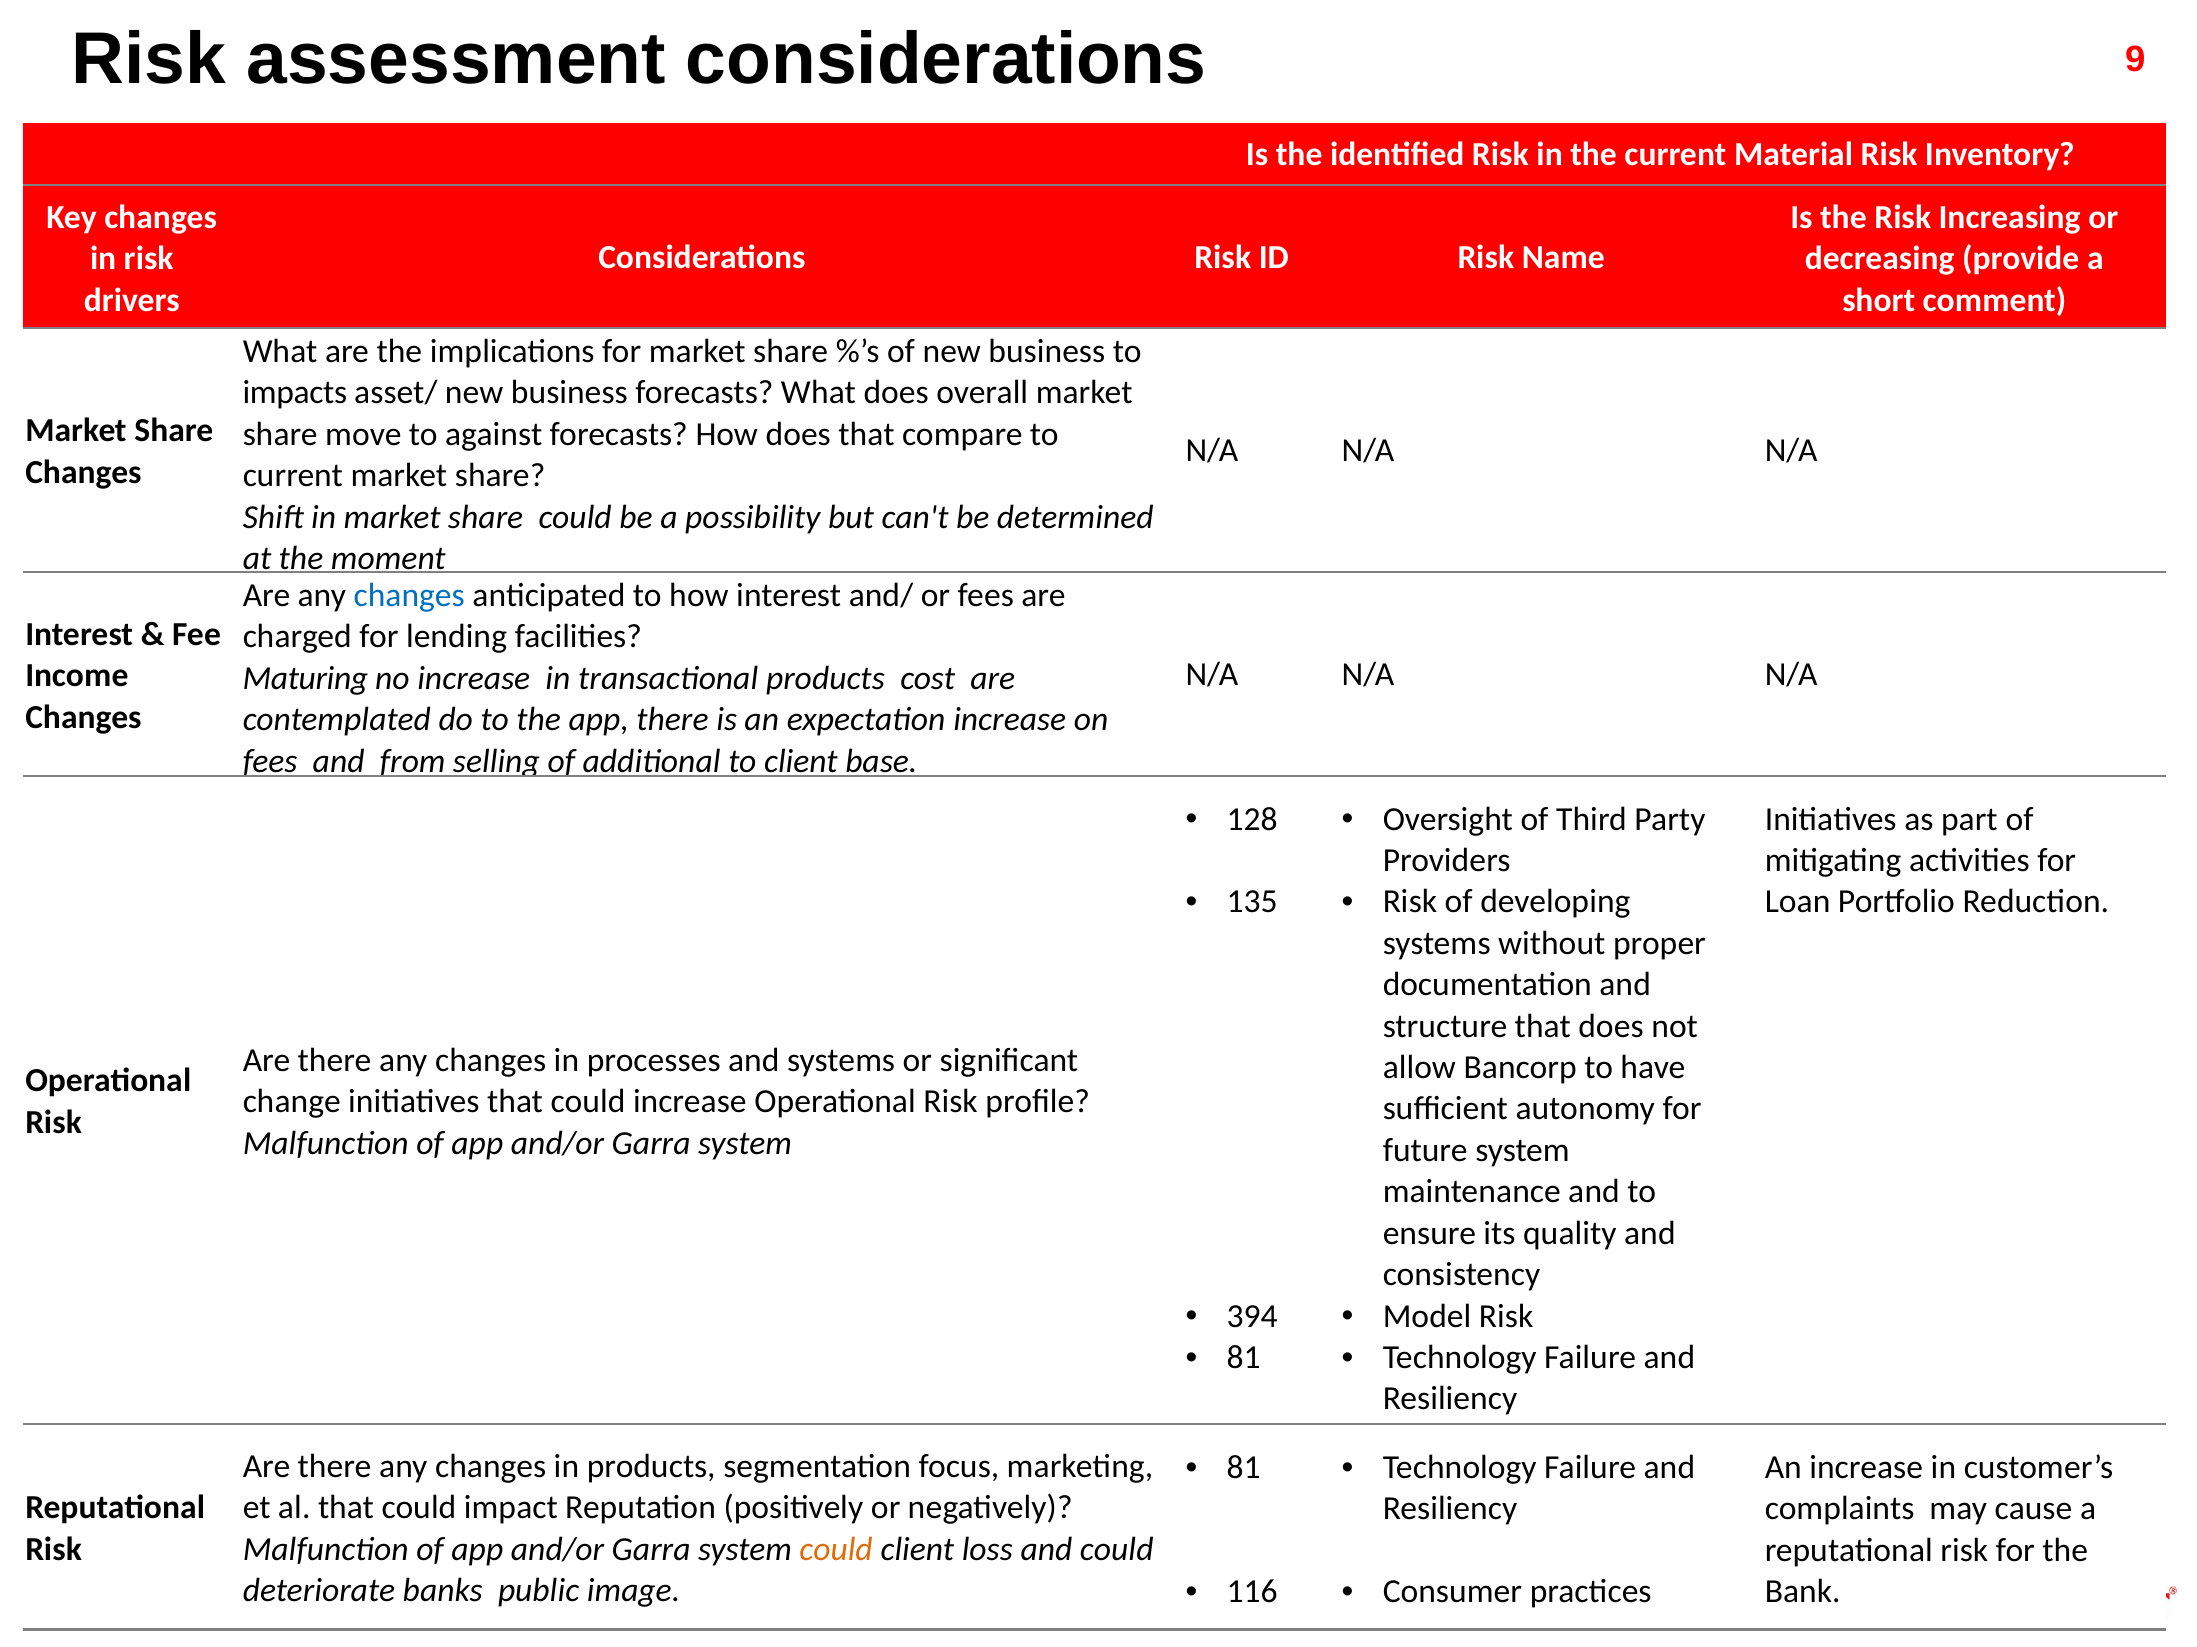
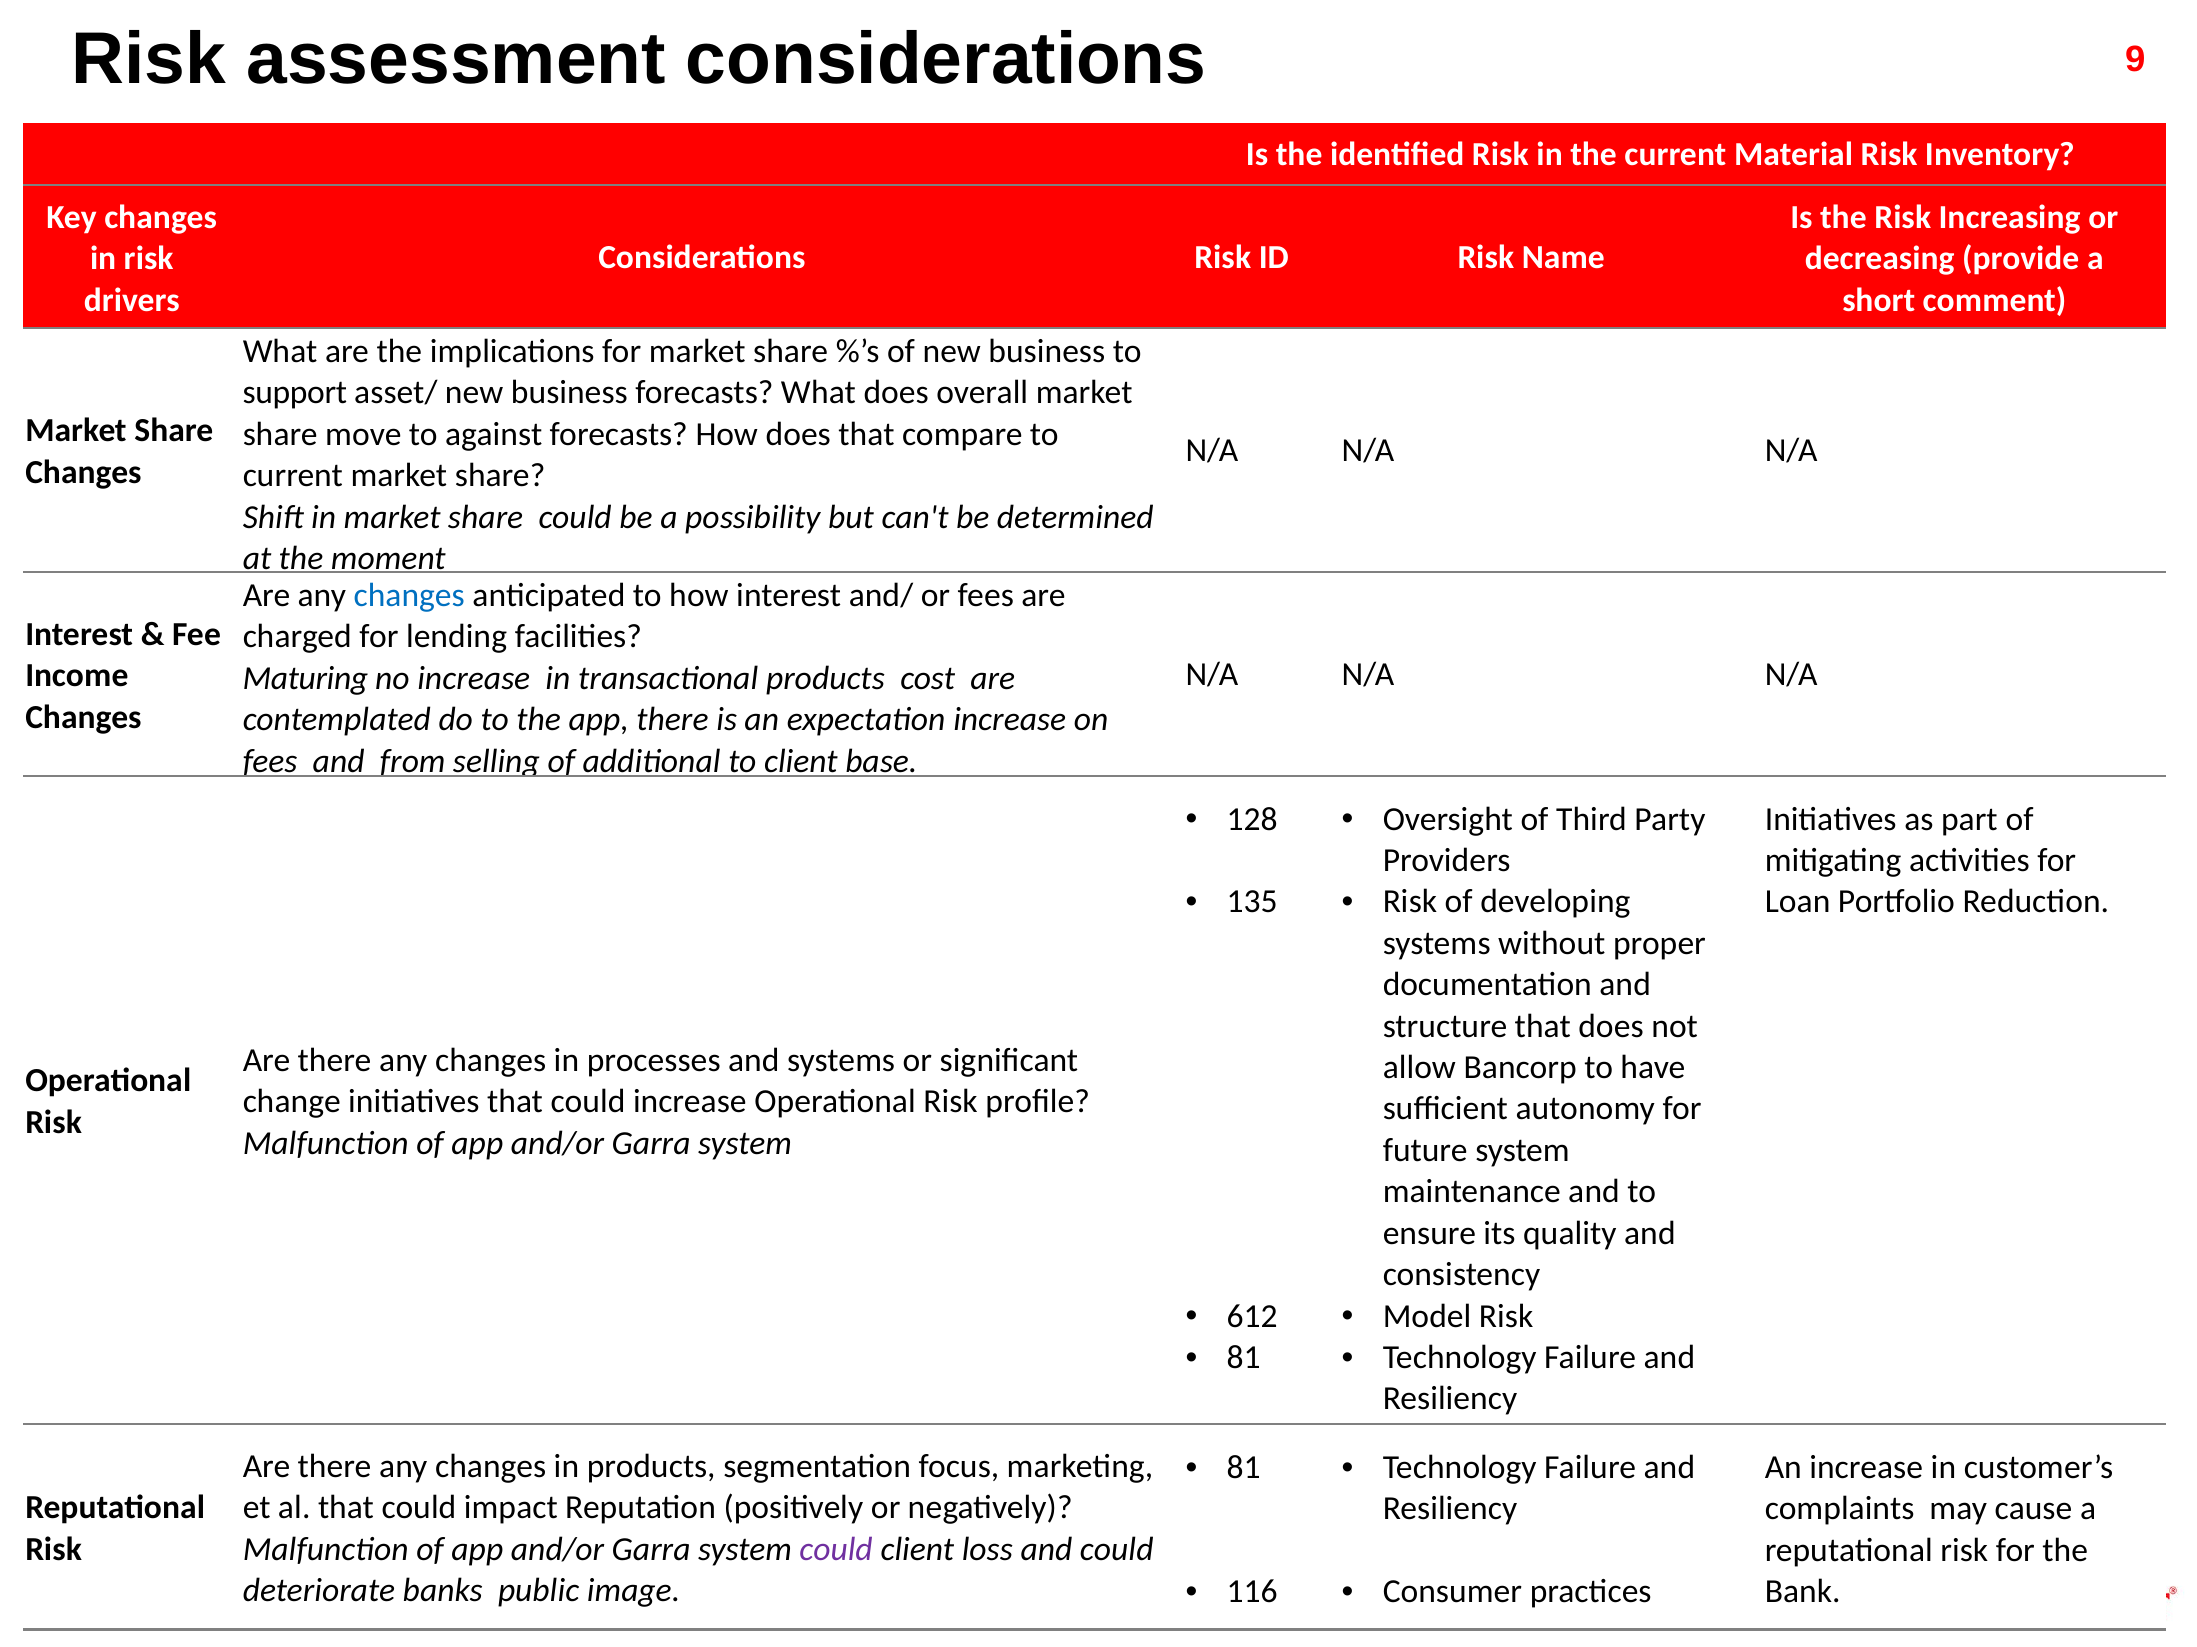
impacts: impacts -> support
394: 394 -> 612
could at (836, 1550) colour: orange -> purple
